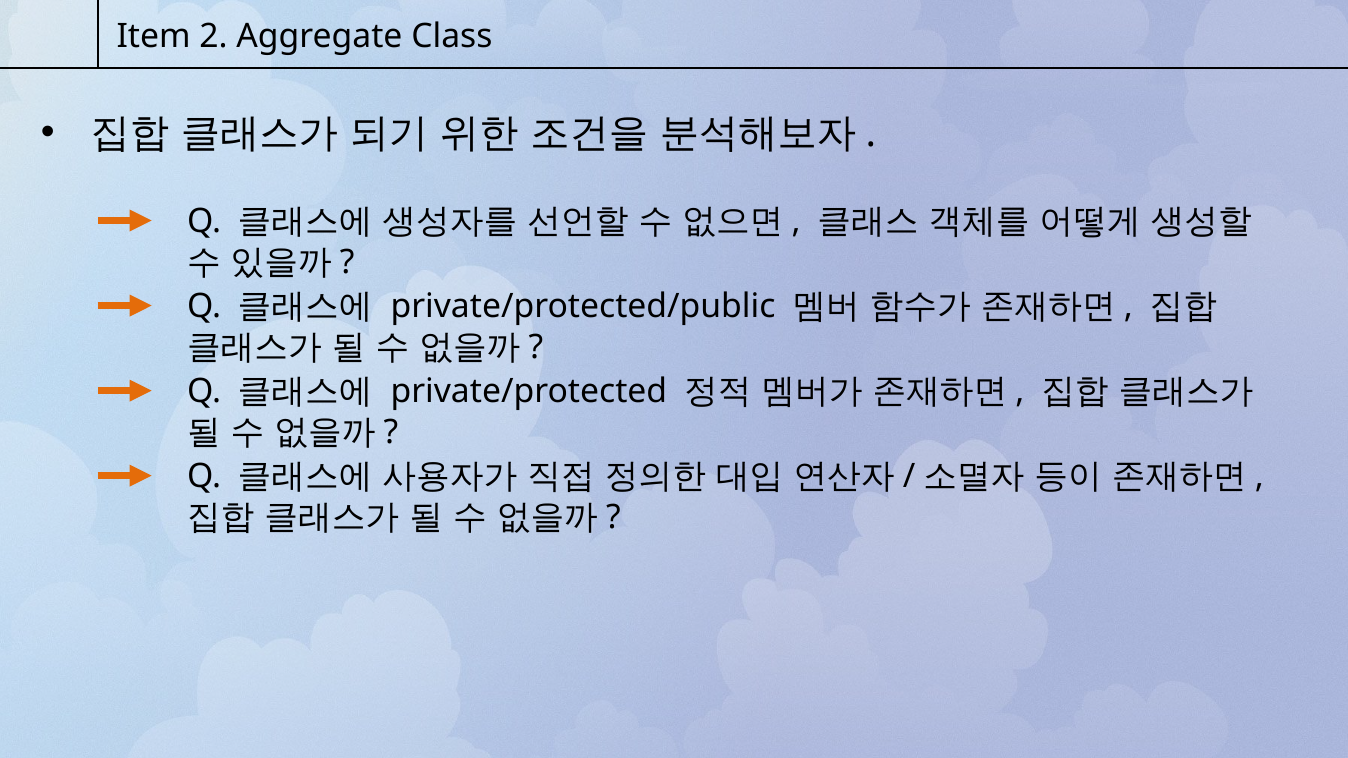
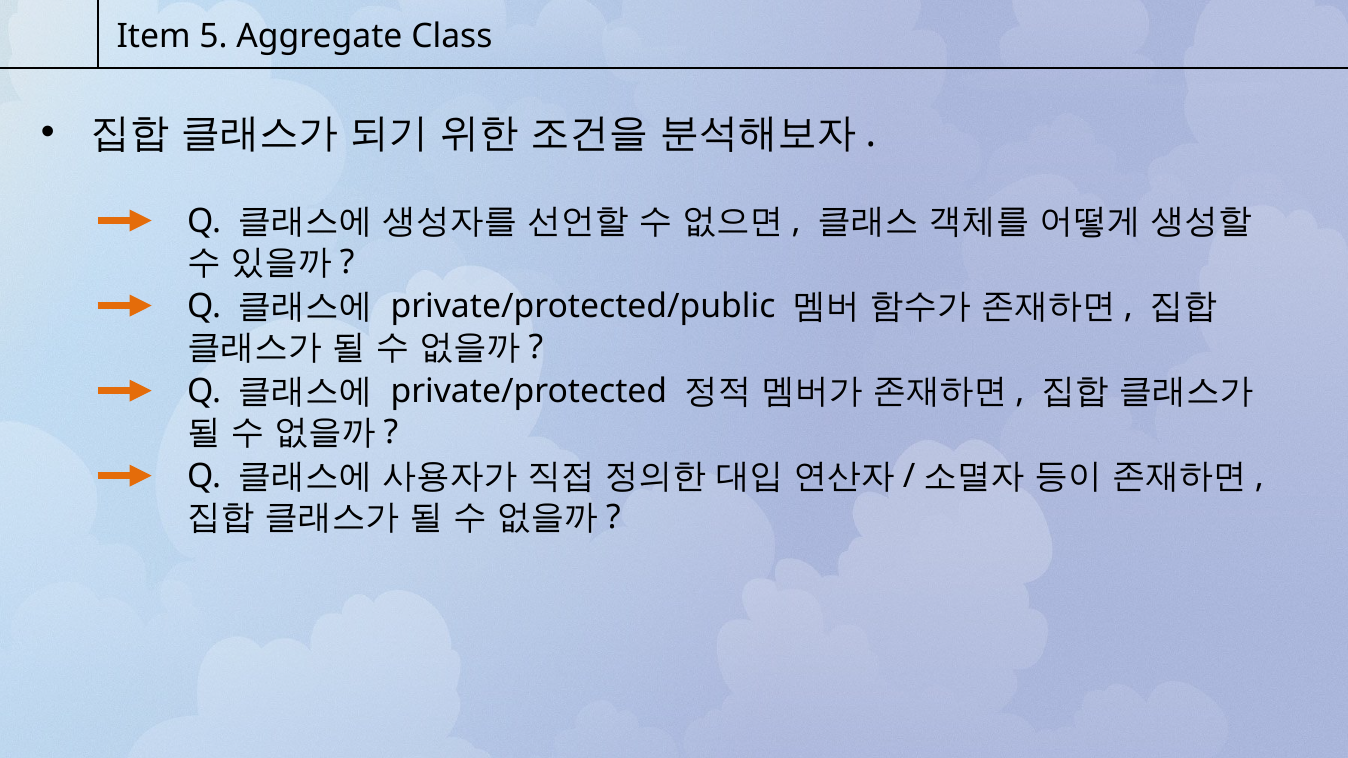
2: 2 -> 5
